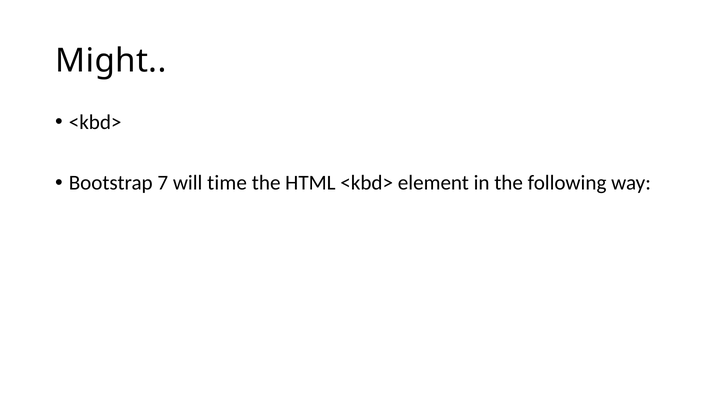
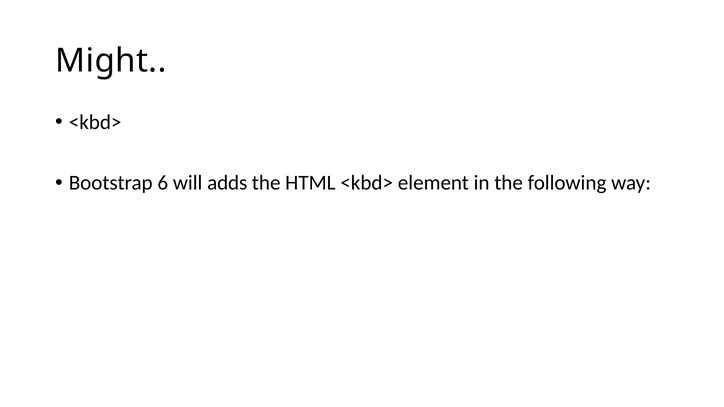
7: 7 -> 6
time: time -> adds
